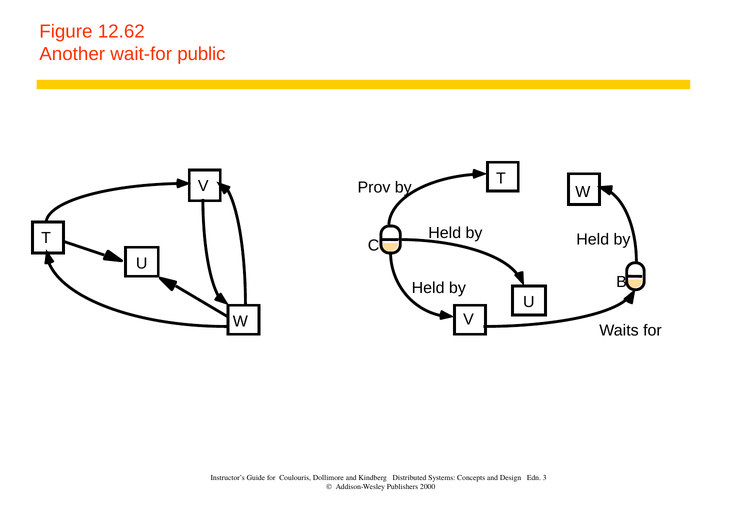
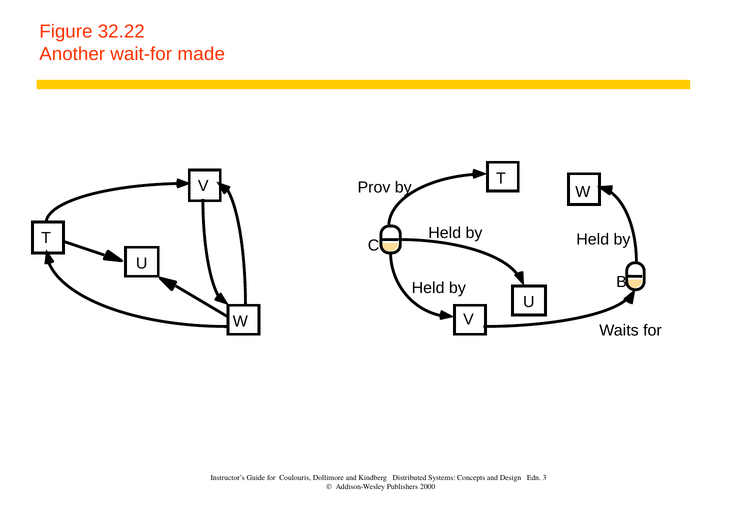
12.62: 12.62 -> 32.22
public: public -> made
